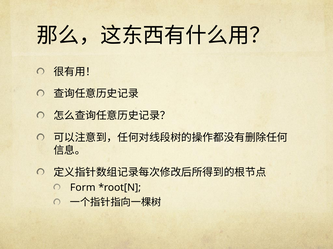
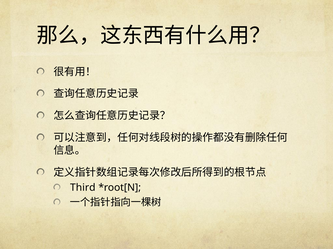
Form: Form -> Third
